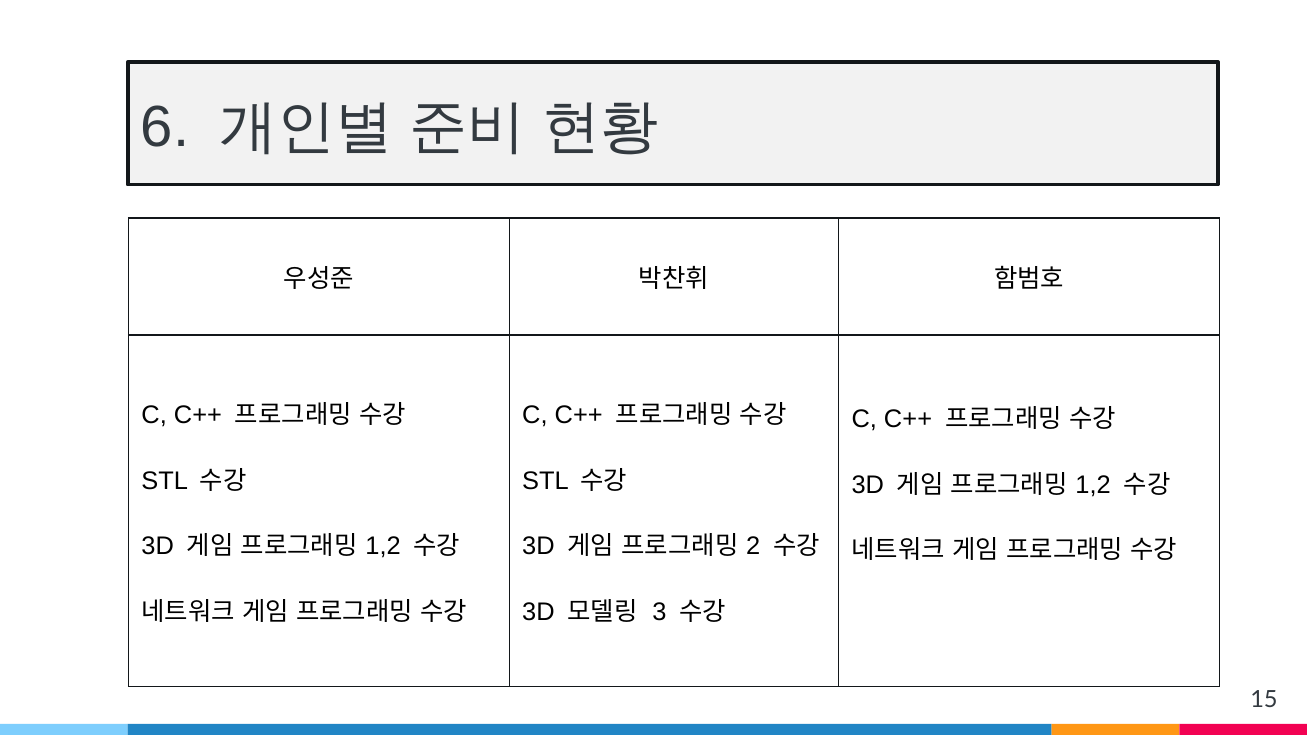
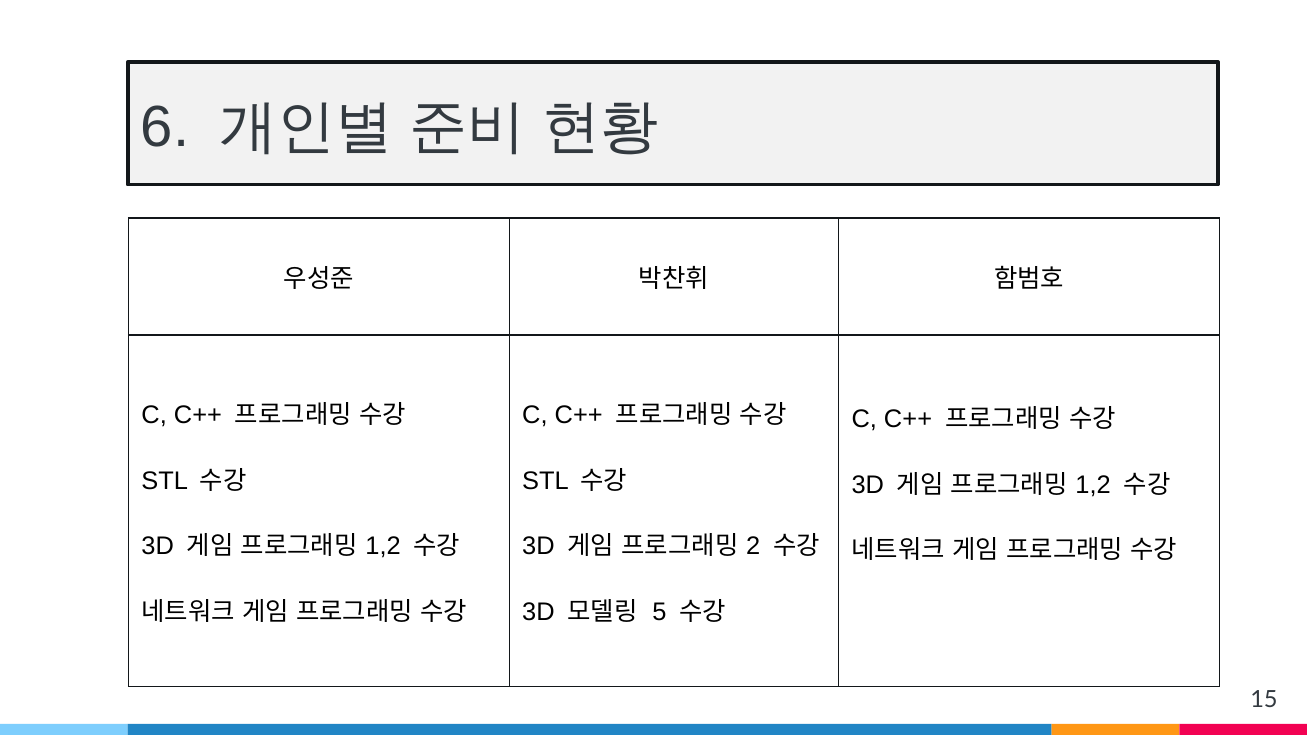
3: 3 -> 5
